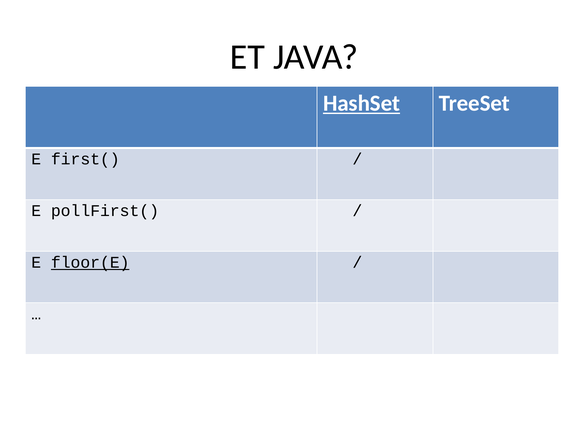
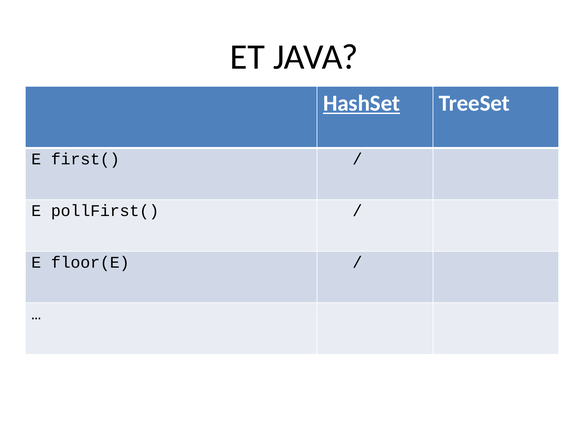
floor(E underline: present -> none
